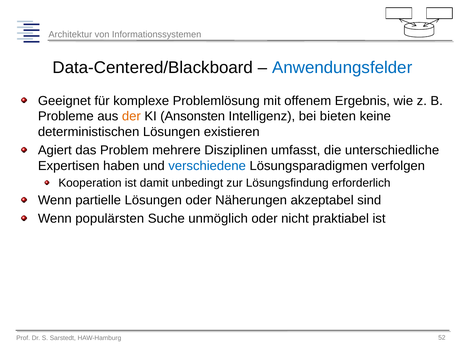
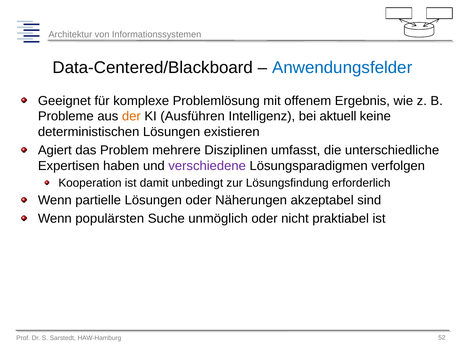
Ansonsten: Ansonsten -> Ausführen
bieten: bieten -> aktuell
verschiedene colour: blue -> purple
